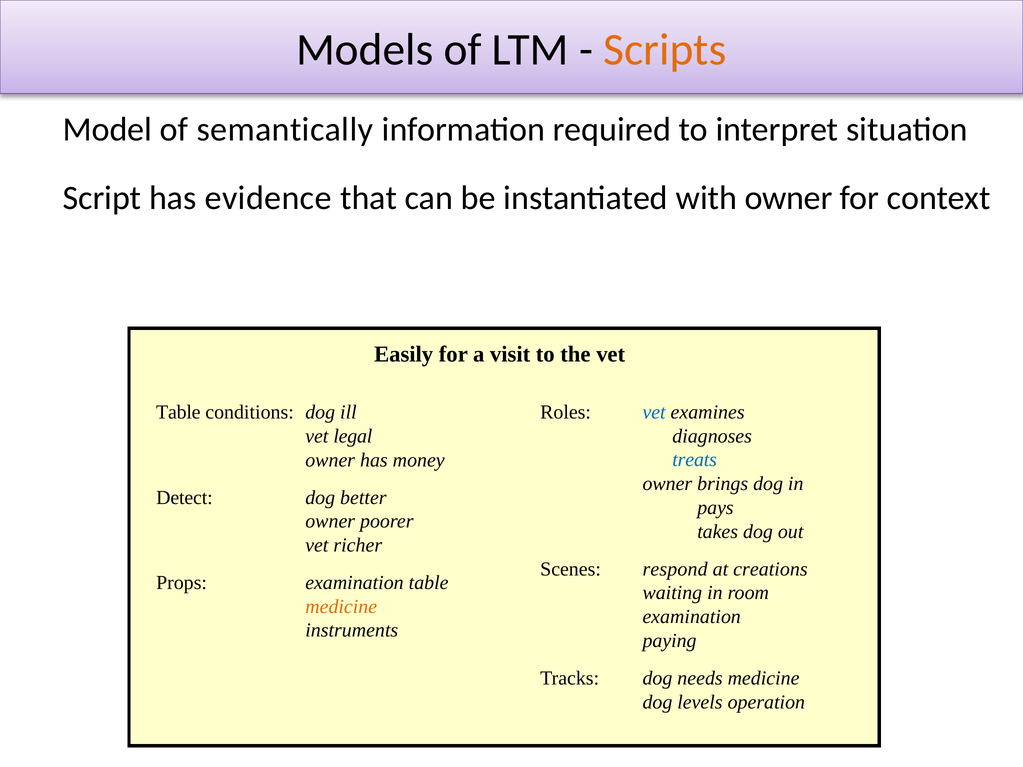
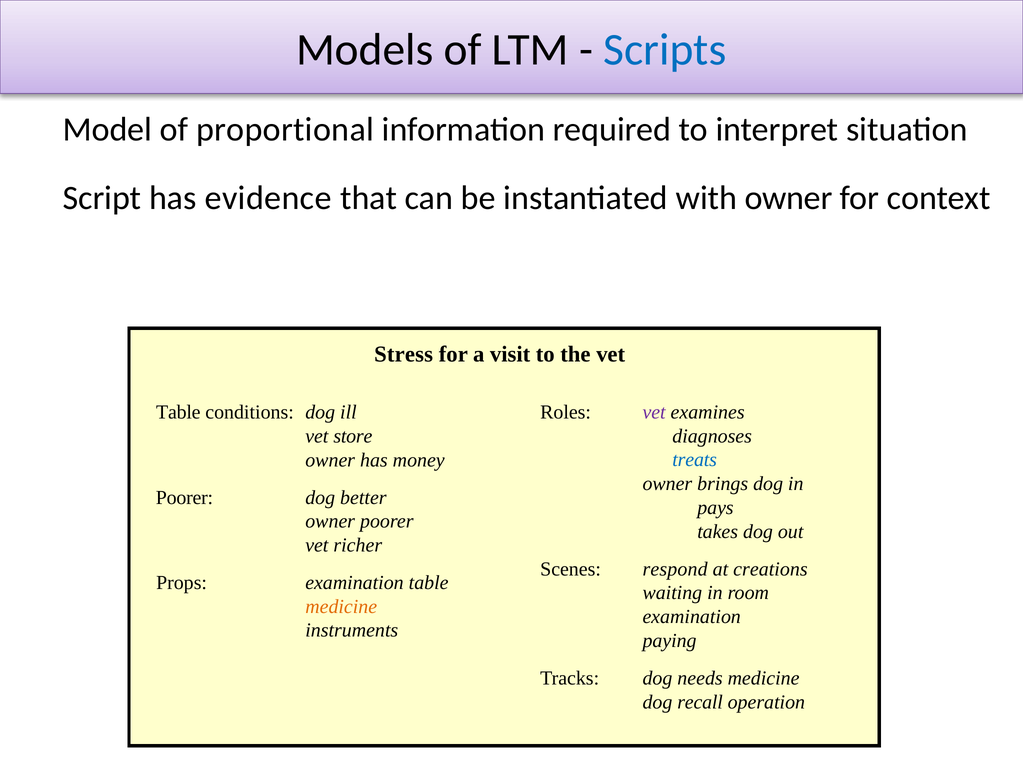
Scripts colour: orange -> blue
semantically: semantically -> proportional
Easily: Easily -> Stress
vet at (654, 412) colour: blue -> purple
legal: legal -> store
Detect at (184, 498): Detect -> Poorer
levels: levels -> recall
